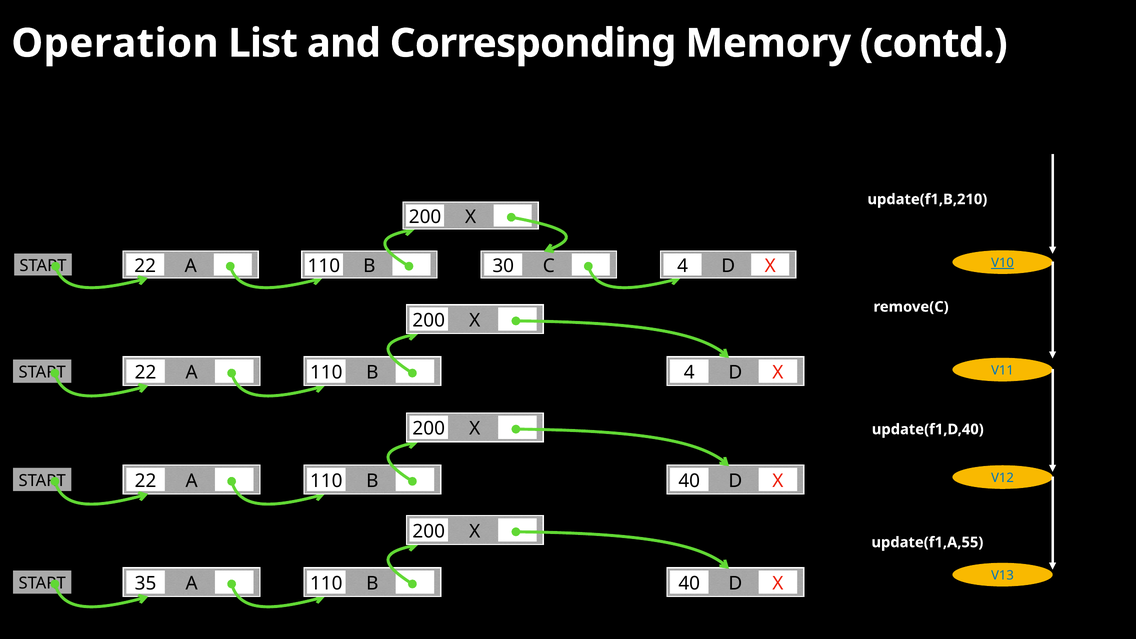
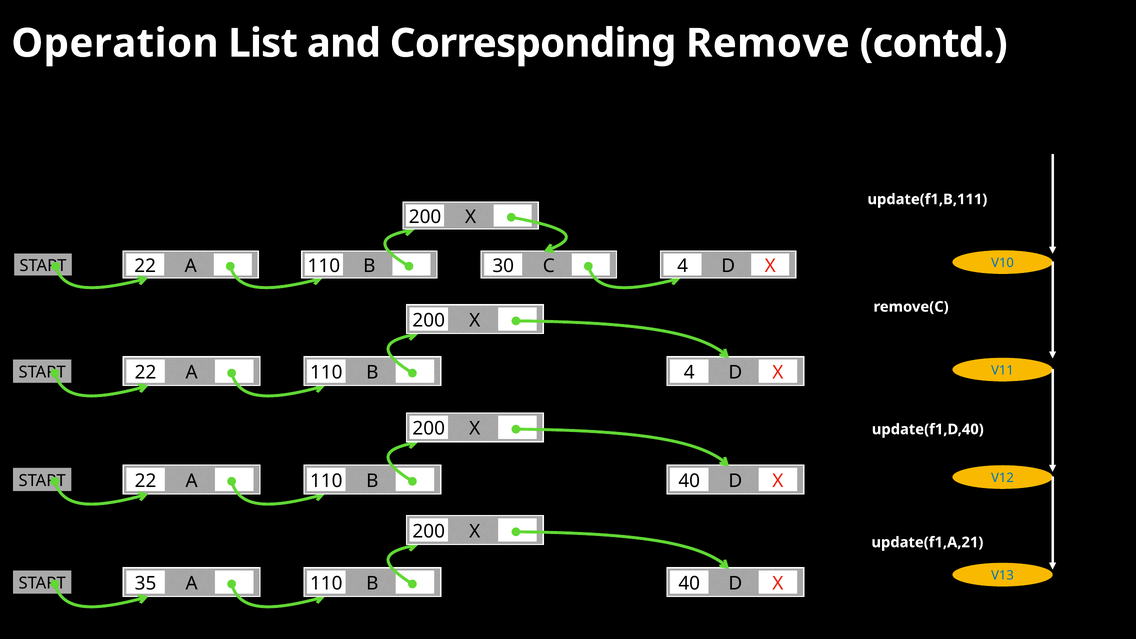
Memory: Memory -> Remove
update(f1,B,210: update(f1,B,210 -> update(f1,B,111
V10 underline: present -> none
update(f1,A,55: update(f1,A,55 -> update(f1,A,21
